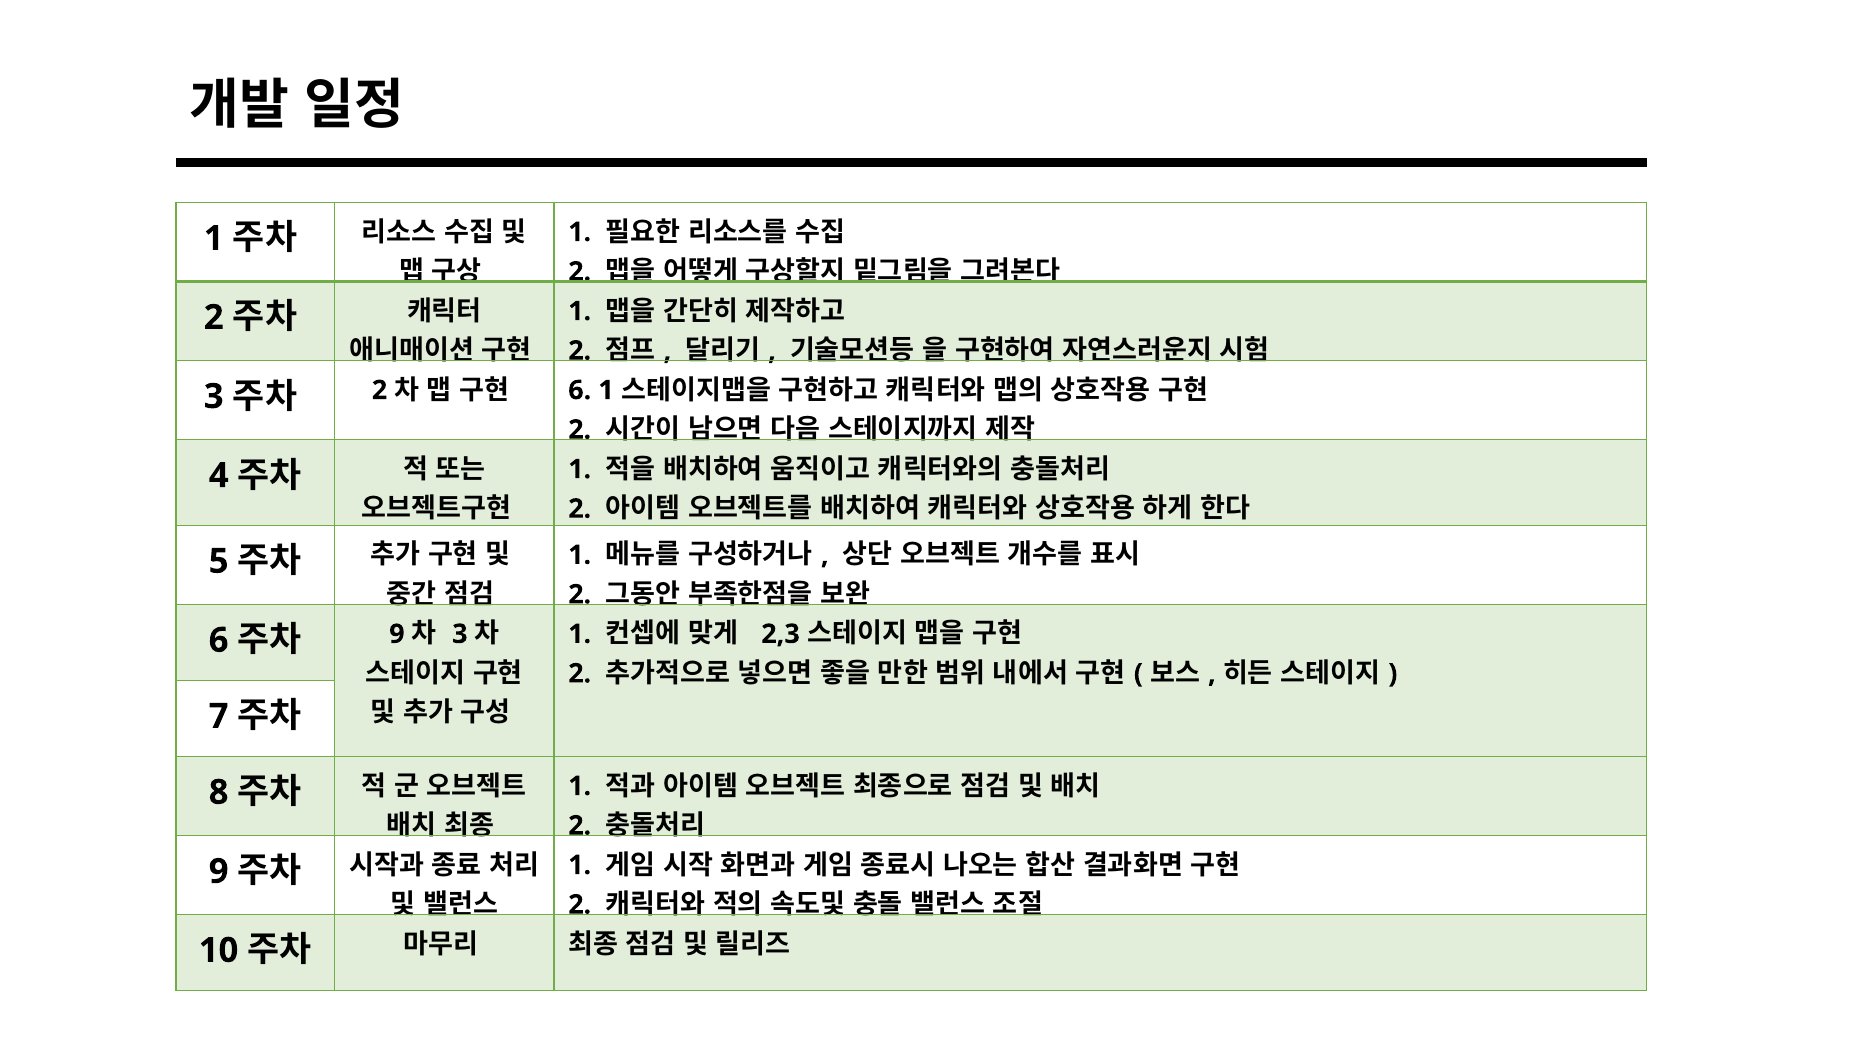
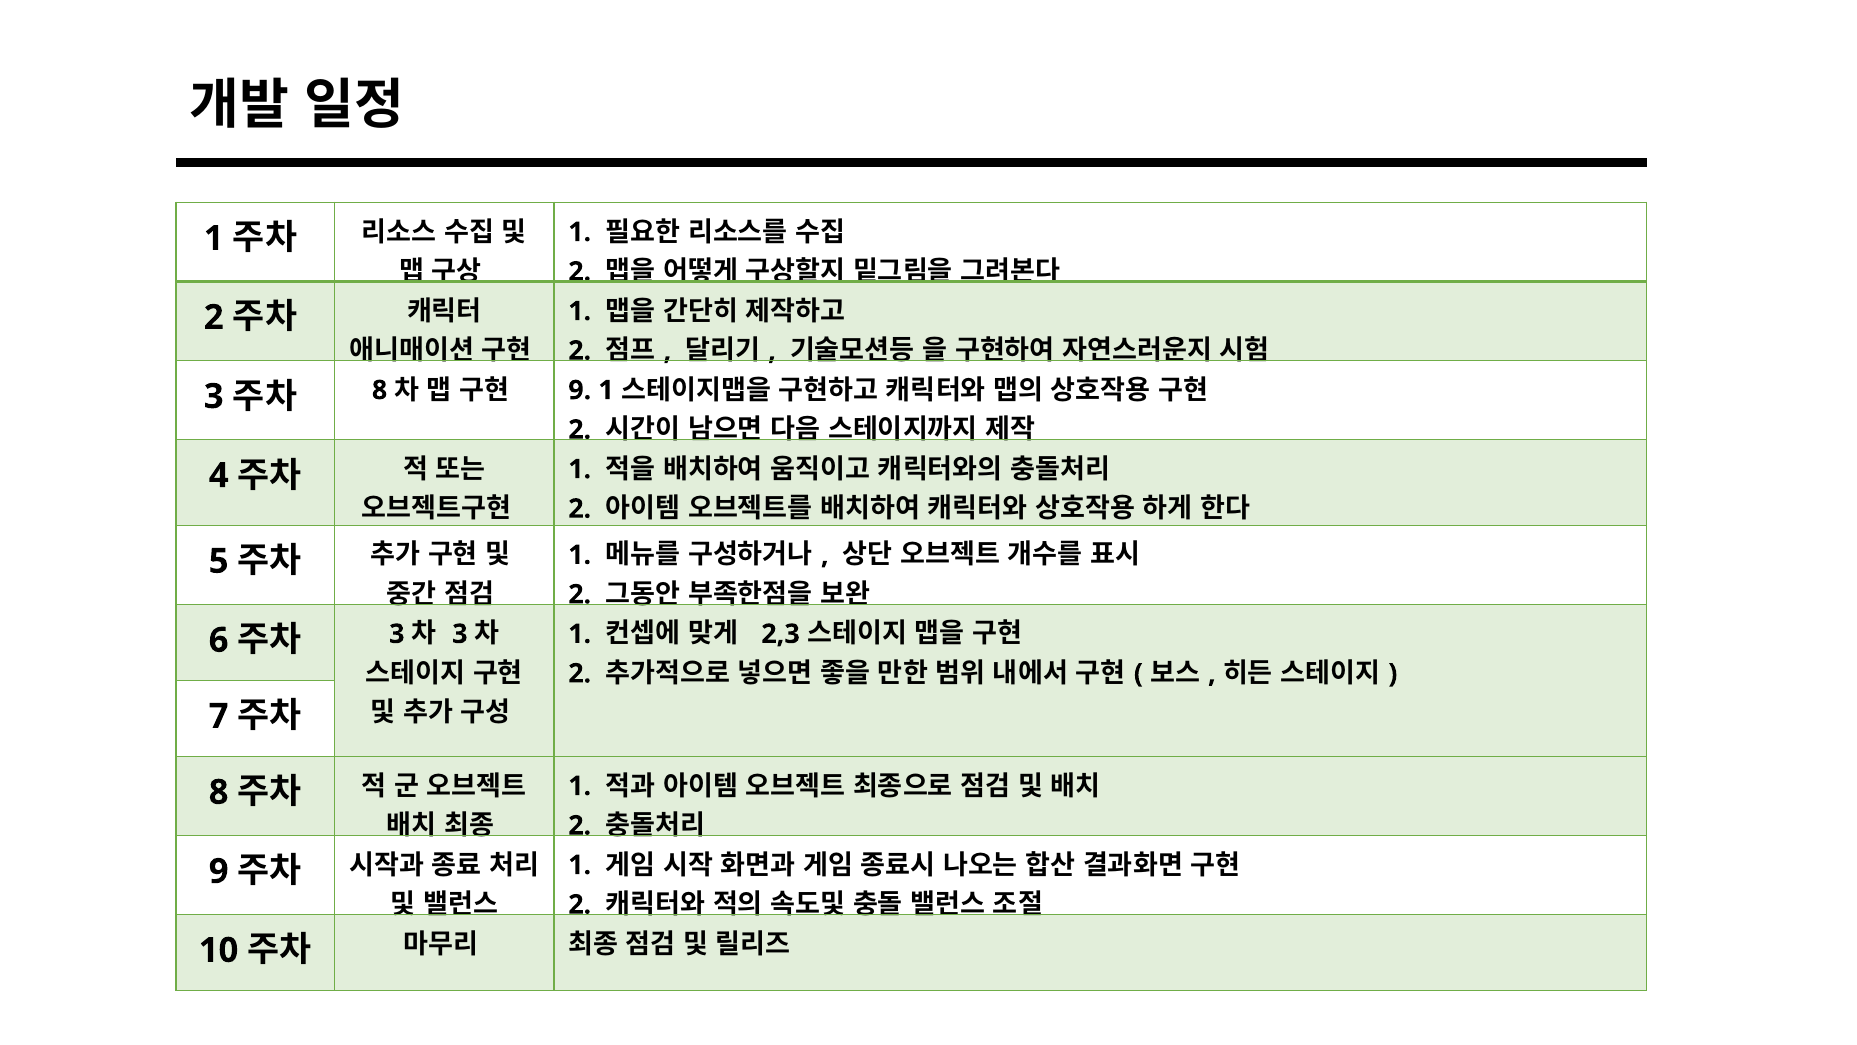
2 at (380, 390): 2 -> 8
6 at (580, 390): 6 -> 9
9 at (397, 634): 9 -> 3
